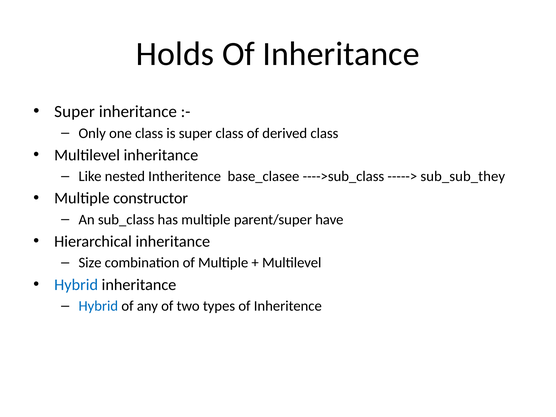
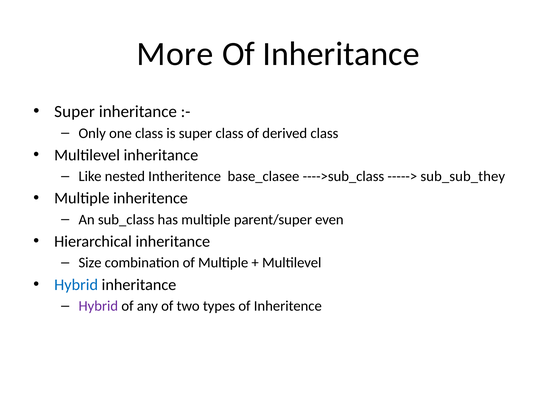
Holds: Holds -> More
Multiple constructor: constructor -> inheritence
have: have -> even
Hybrid at (98, 306) colour: blue -> purple
